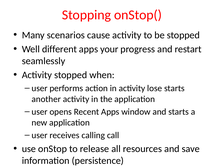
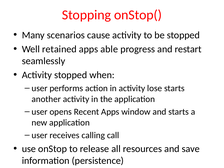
different: different -> retained
your: your -> able
